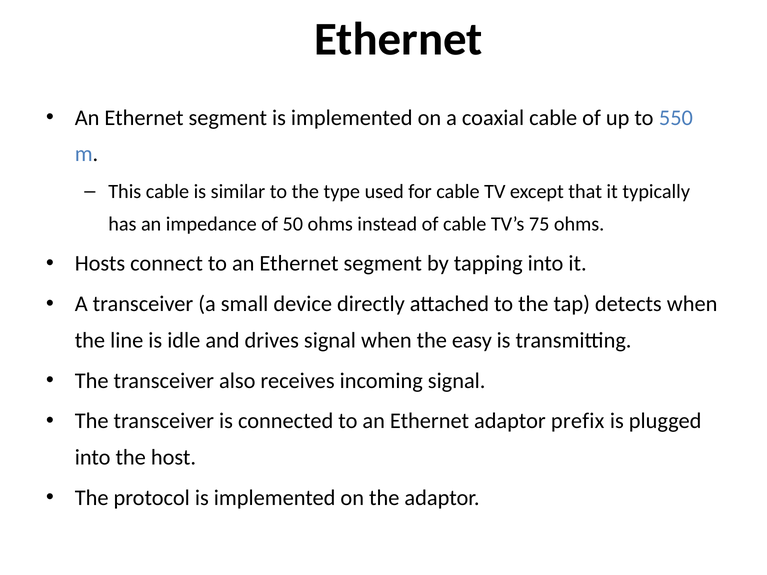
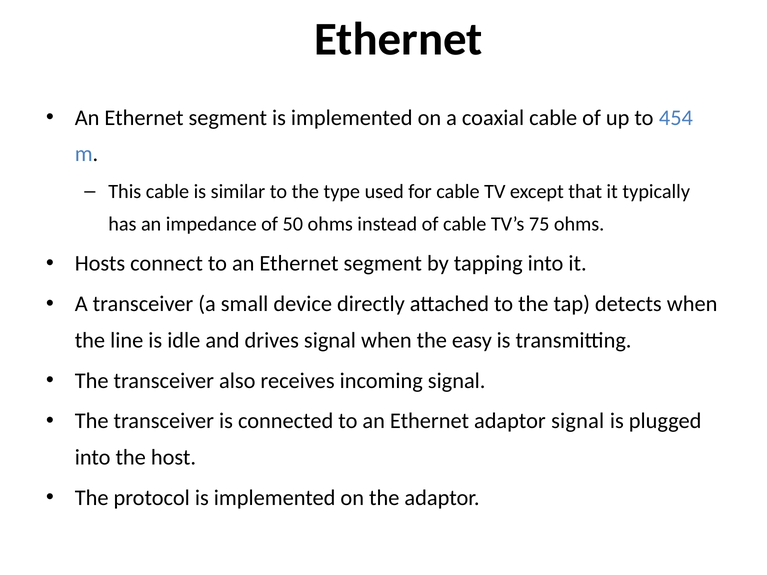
550: 550 -> 454
adaptor prefix: prefix -> signal
